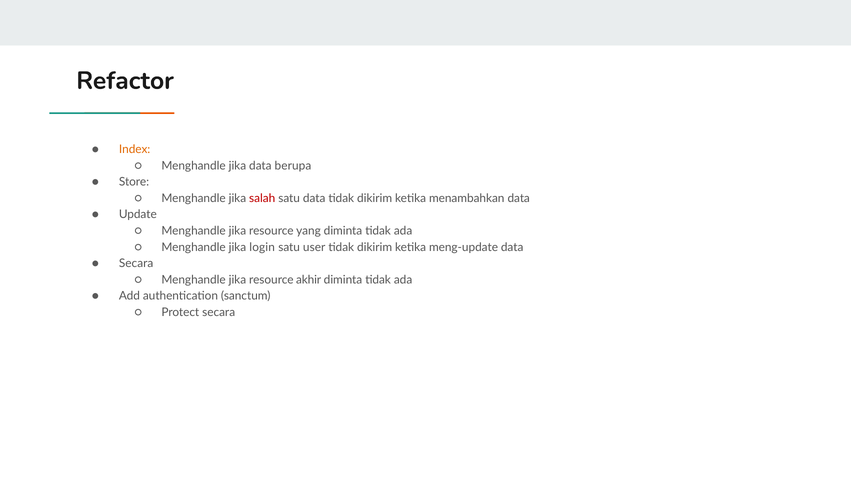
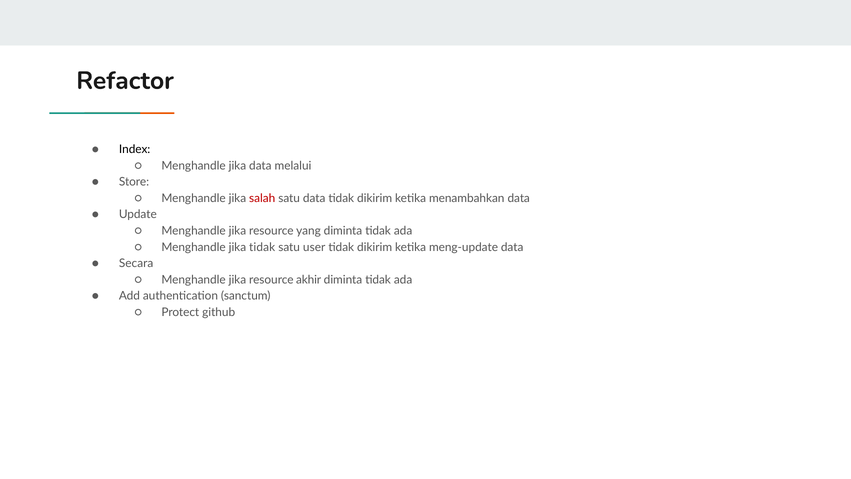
Index colour: orange -> black
berupa: berupa -> melalui
jika login: login -> tidak
Protect secara: secara -> github
